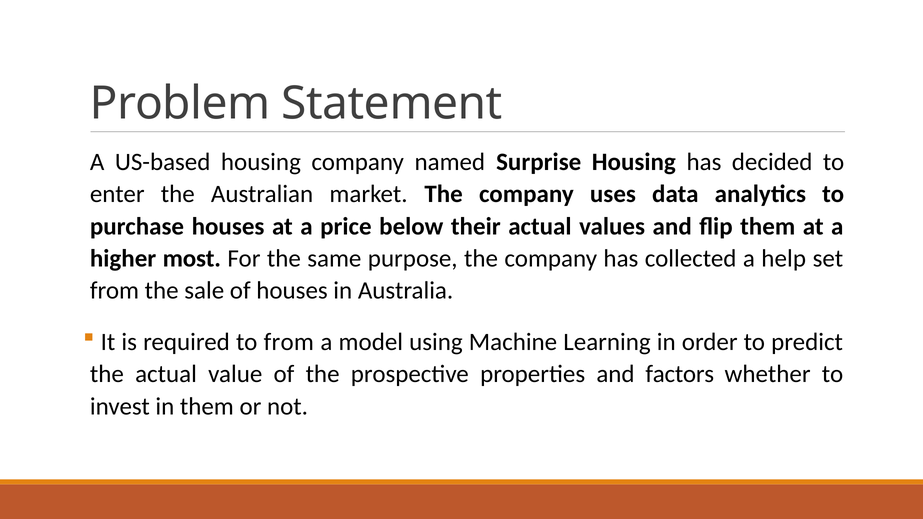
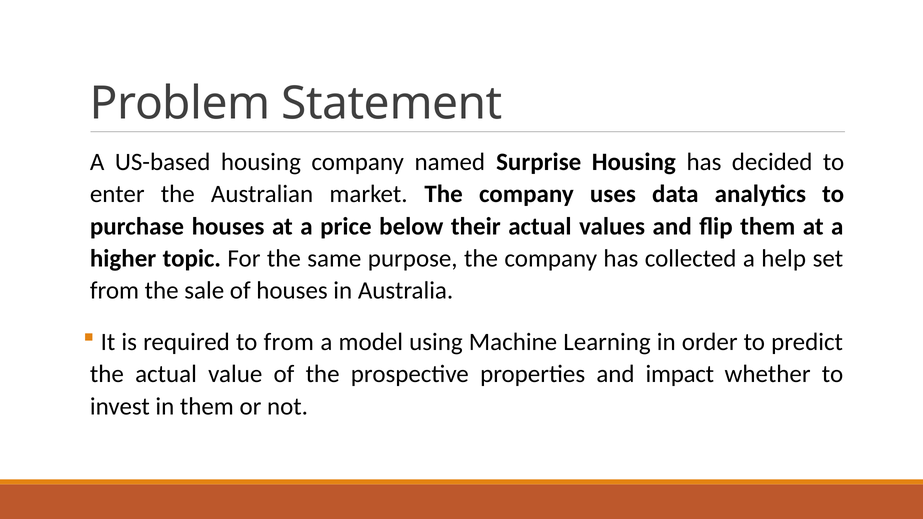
most: most -> topic
factors: factors -> impact
